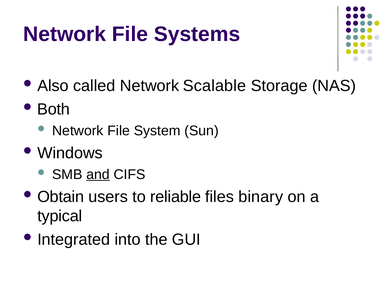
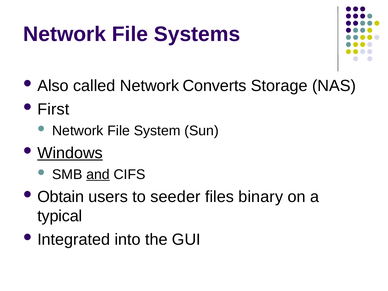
Scalable: Scalable -> Converts
Both: Both -> First
Windows underline: none -> present
reliable: reliable -> seeder
